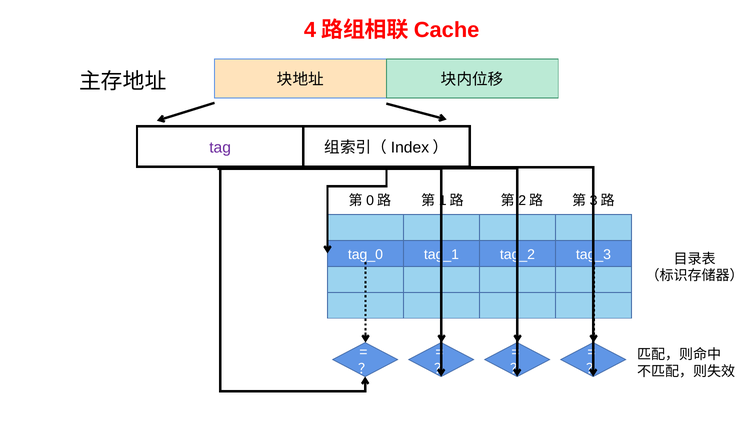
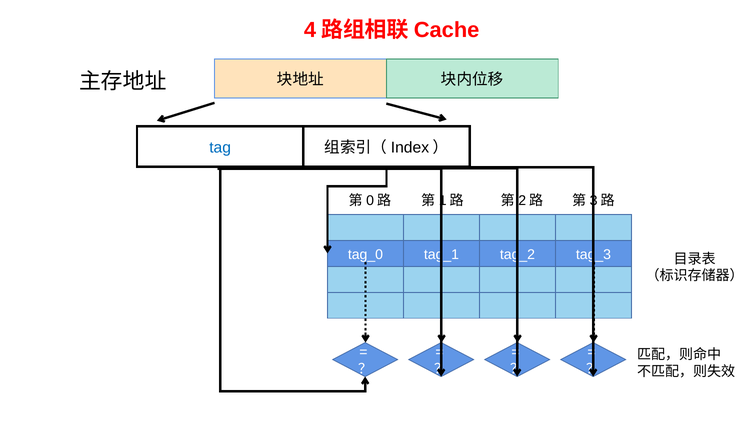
tag colour: purple -> blue
